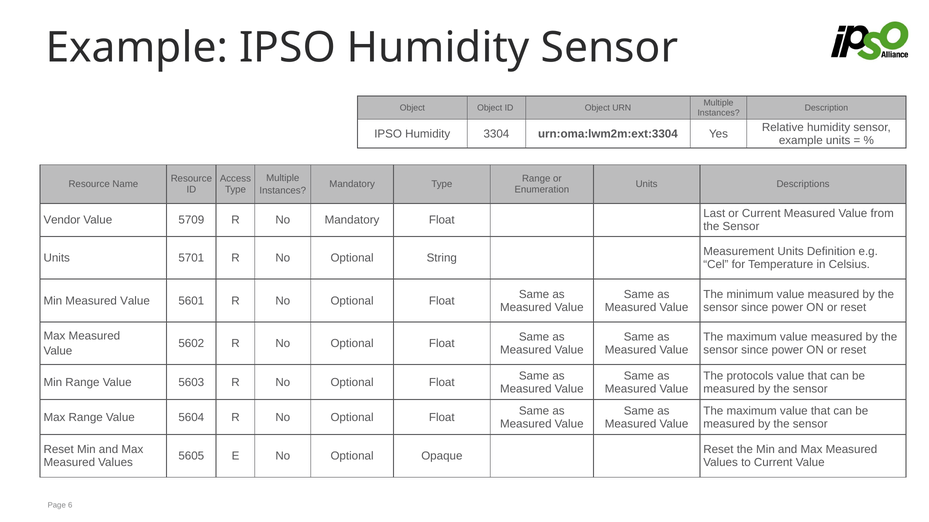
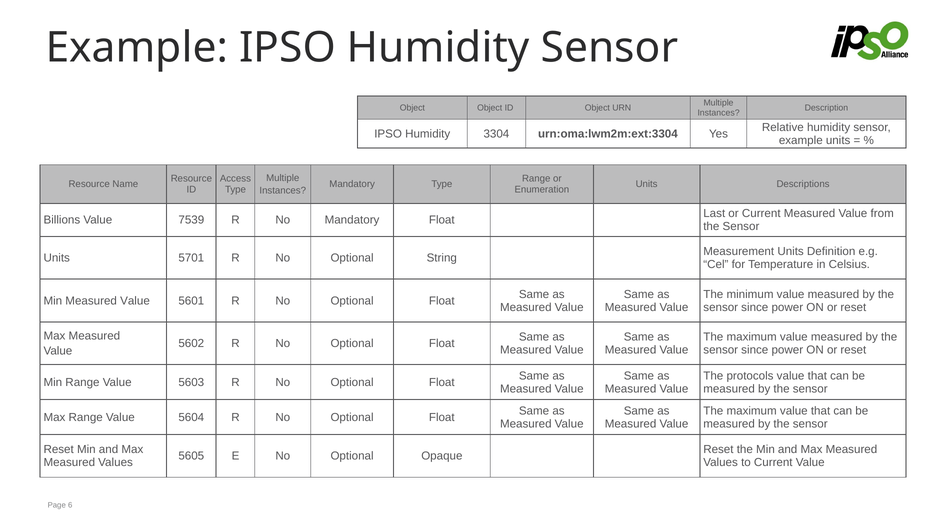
Vendor: Vendor -> Billions
5709: 5709 -> 7539
